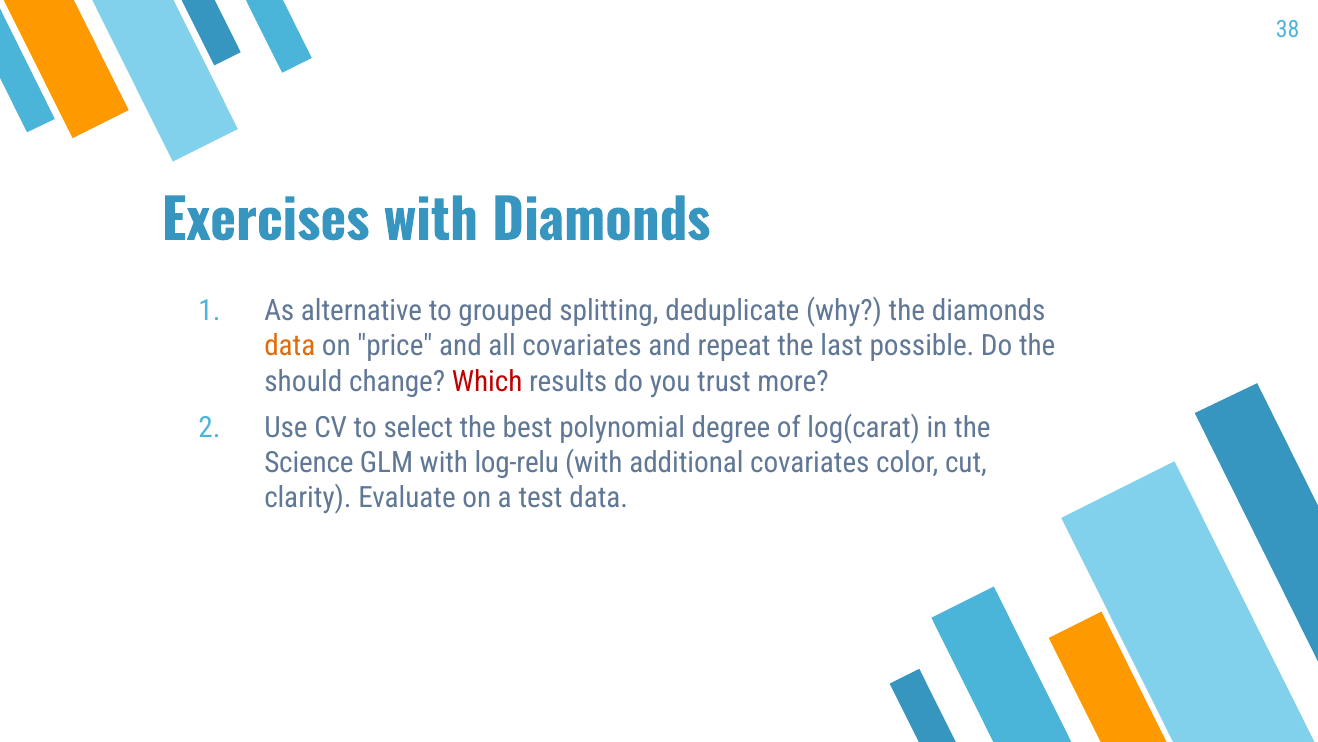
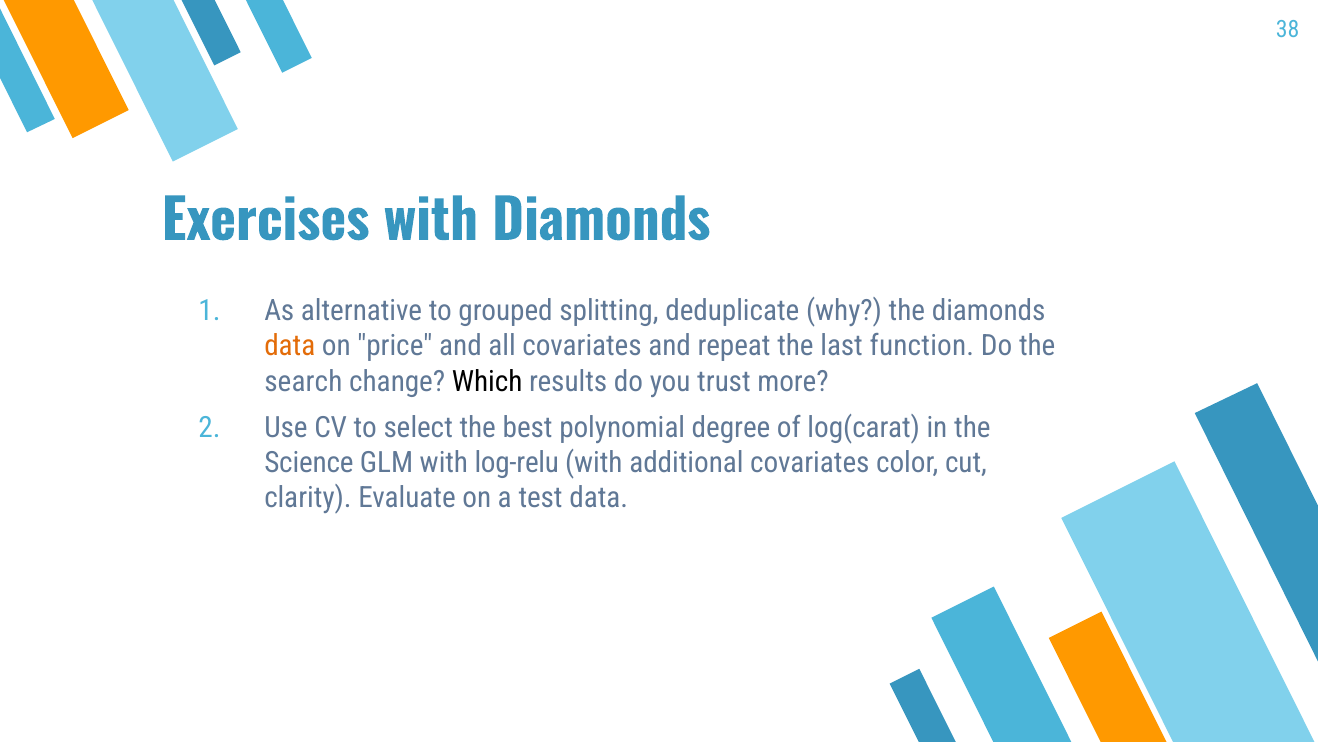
possible: possible -> function
should: should -> search
Which colour: red -> black
